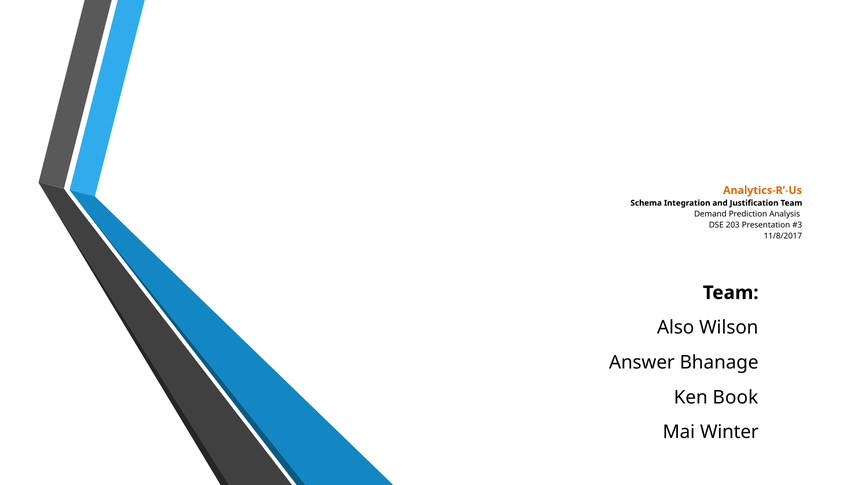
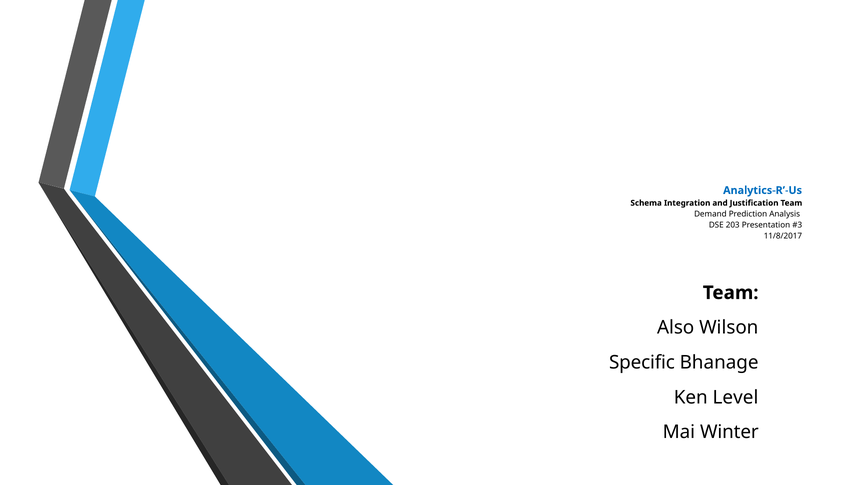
Analytics-R’-Us colour: orange -> blue
Answer: Answer -> Specific
Book: Book -> Level
